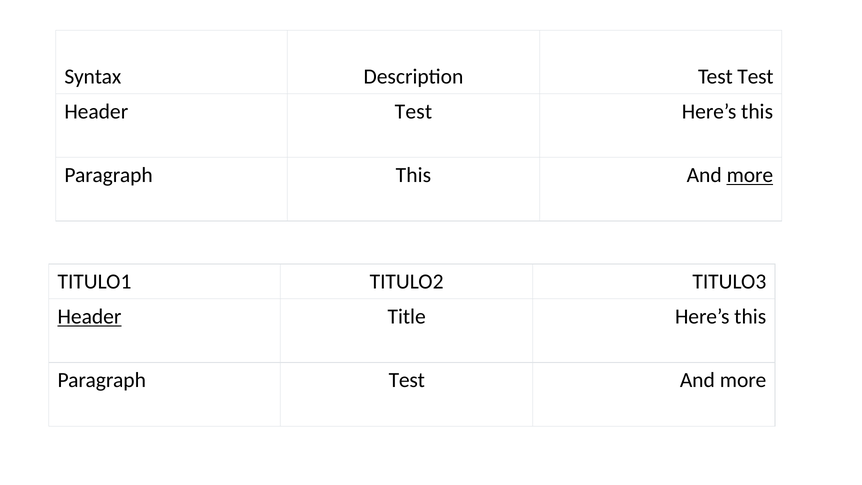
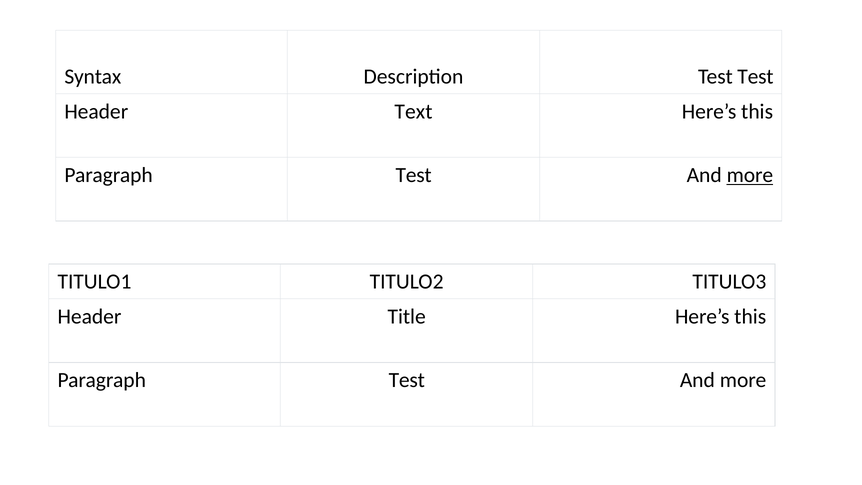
Header Test: Test -> Text
This at (413, 175): This -> Test
Header at (89, 317) underline: present -> none
